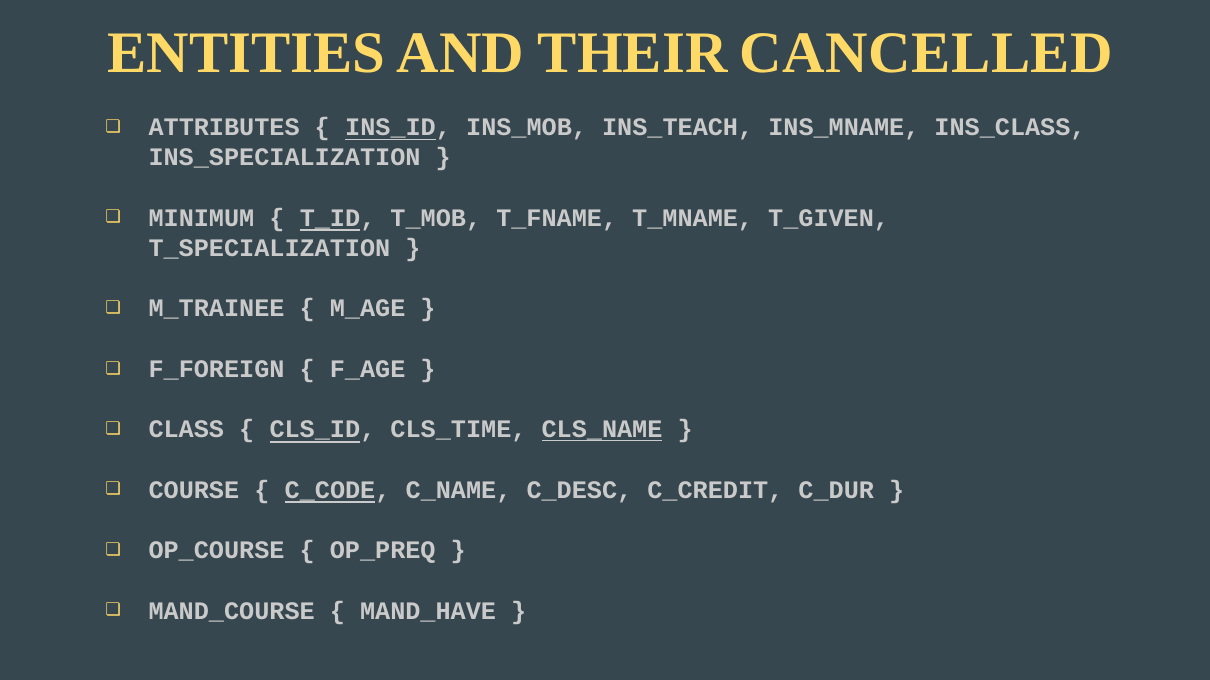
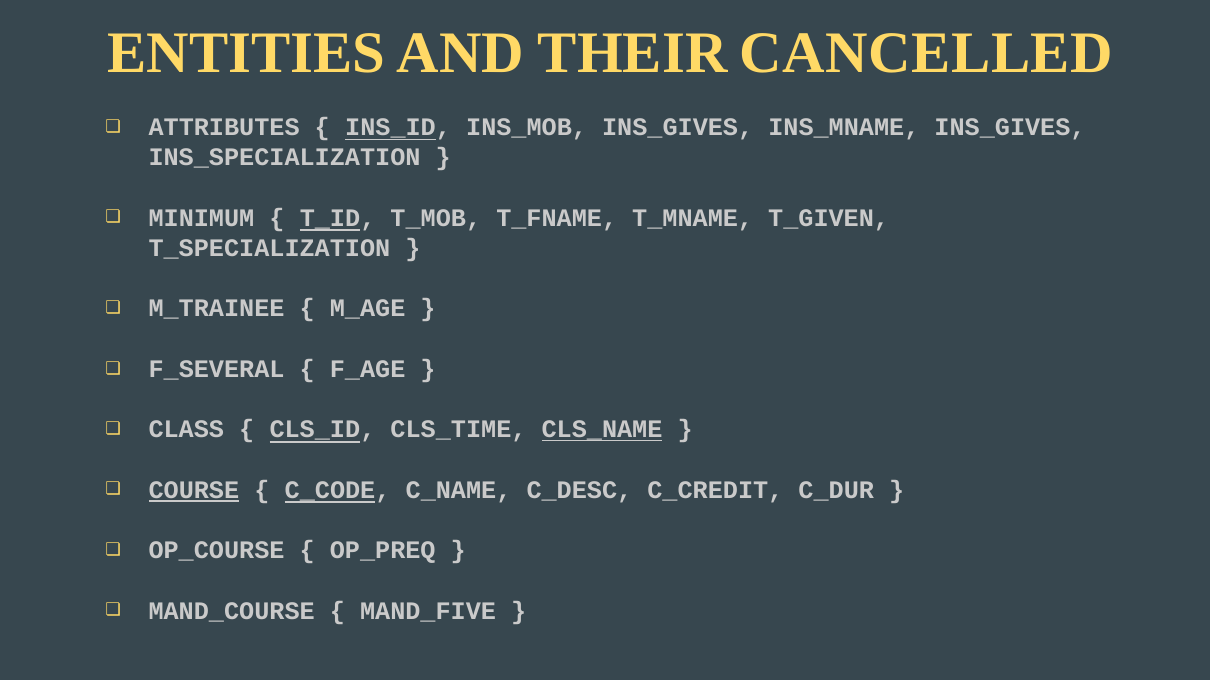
INS_MOB INS_TEACH: INS_TEACH -> INS_GIVES
INS_MNAME INS_CLASS: INS_CLASS -> INS_GIVES
F_FOREIGN: F_FOREIGN -> F_SEVERAL
COURSE underline: none -> present
MAND_HAVE: MAND_HAVE -> MAND_FIVE
